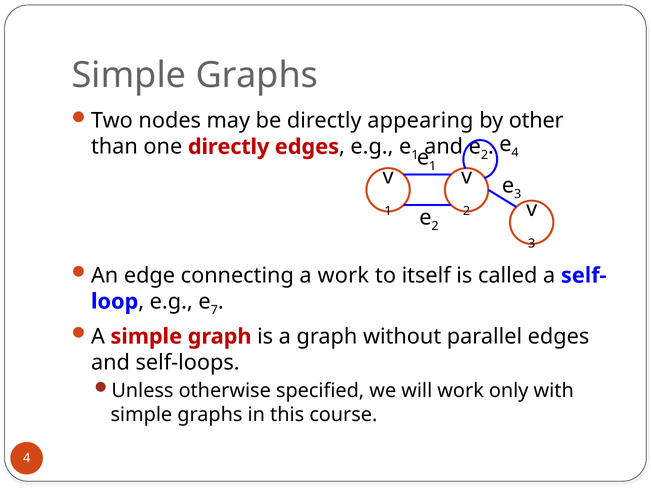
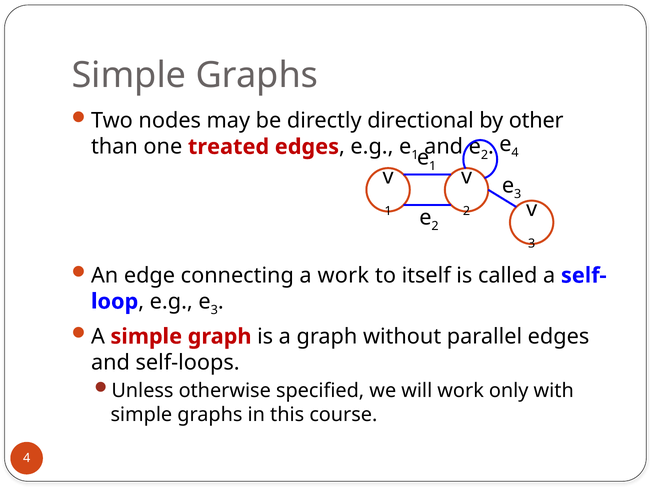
appearing: appearing -> directional
one directly: directly -> treated
7 at (214, 310): 7 -> 3
